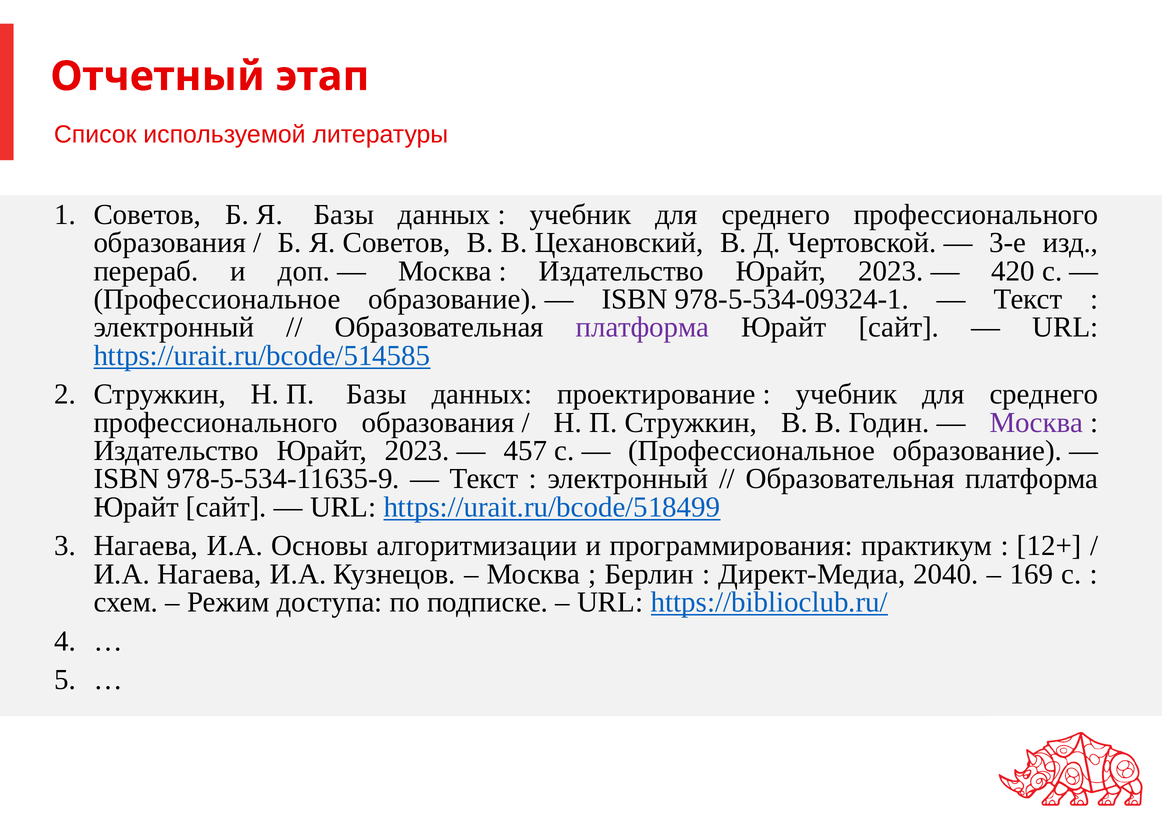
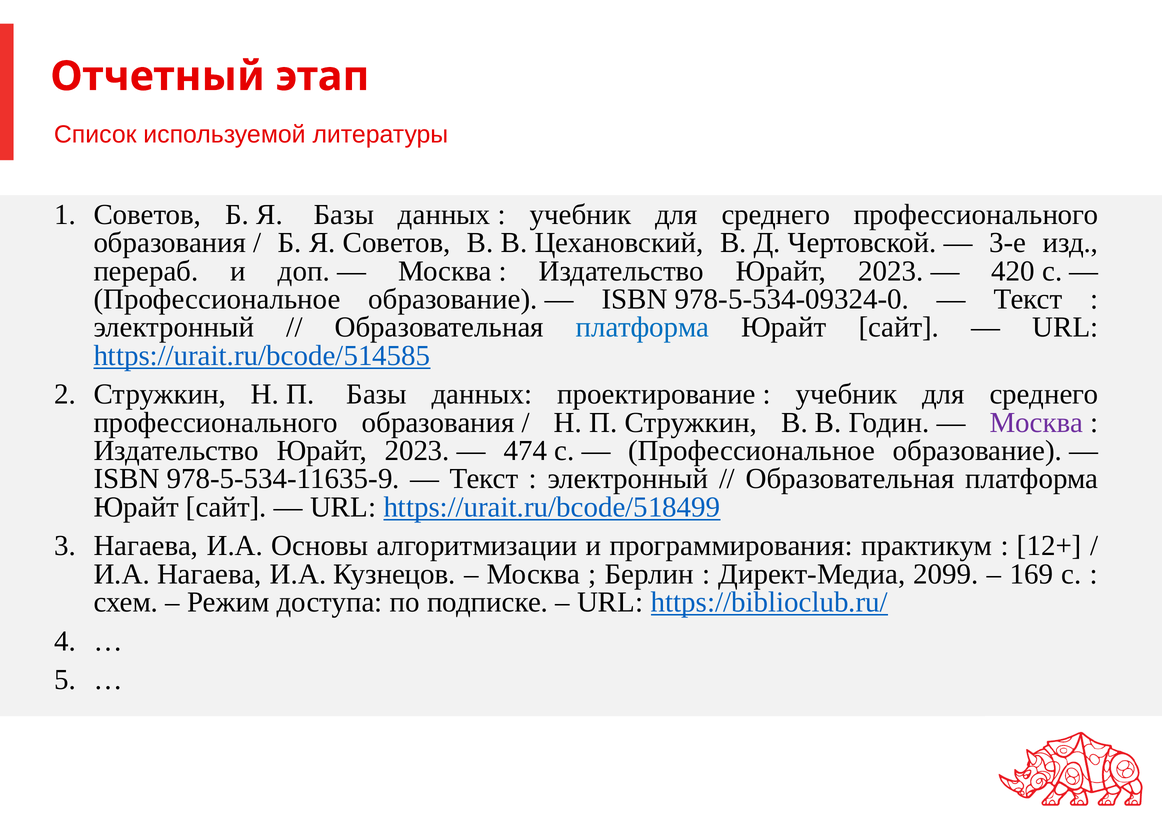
978-5-534-09324-1: 978-5-534-09324-1 -> 978-5-534-09324-0
платформа at (643, 327) colour: purple -> blue
457: 457 -> 474
2040: 2040 -> 2099
